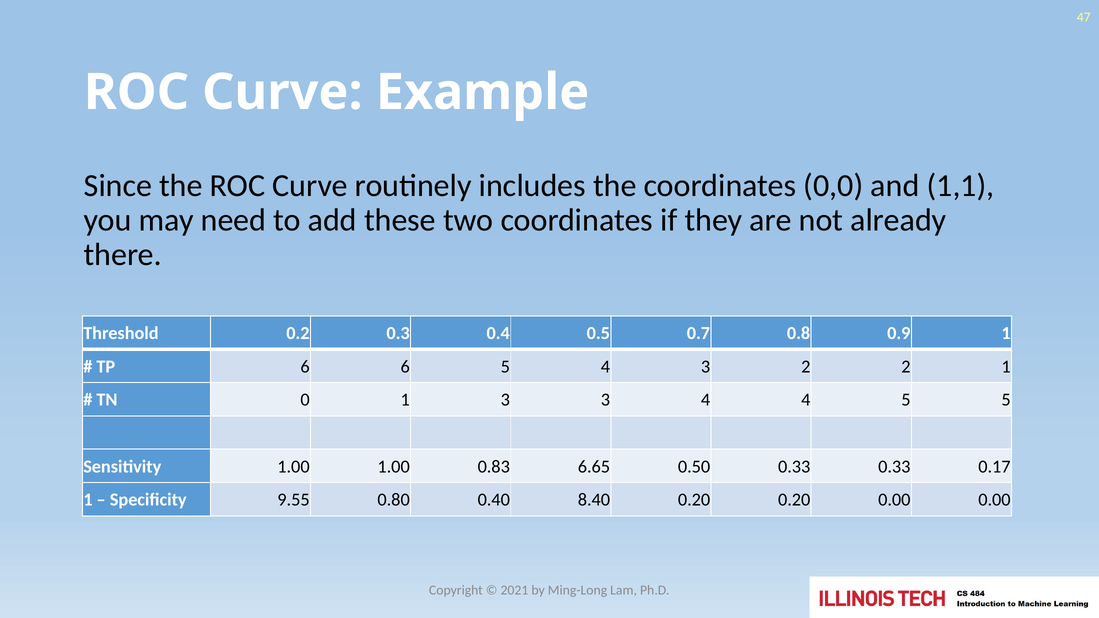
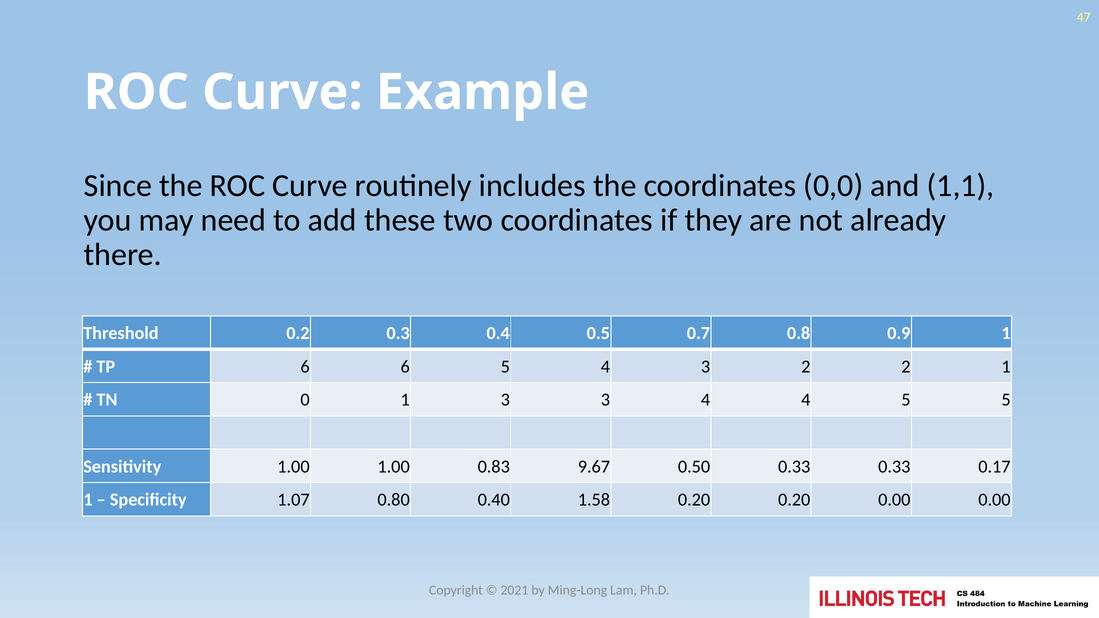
6.65: 6.65 -> 9.67
9.55: 9.55 -> 1.07
8.40: 8.40 -> 1.58
